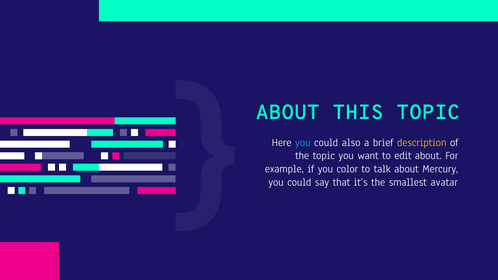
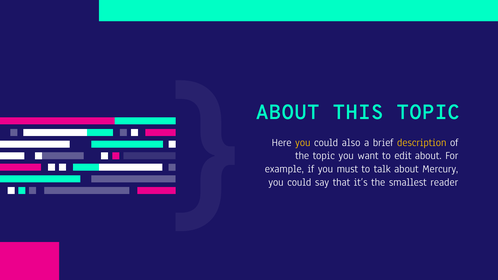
you at (303, 142) colour: light blue -> yellow
color: color -> must
avatar: avatar -> reader
